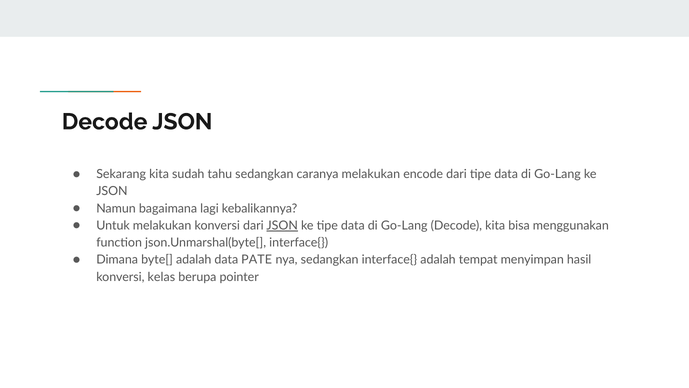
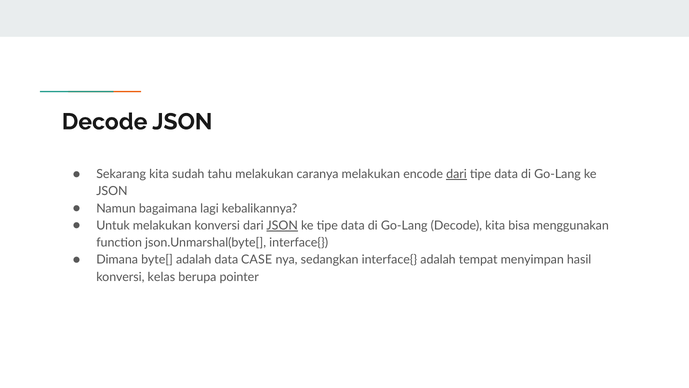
tahu sedangkan: sedangkan -> melakukan
dari at (457, 174) underline: none -> present
PATE: PATE -> CASE
